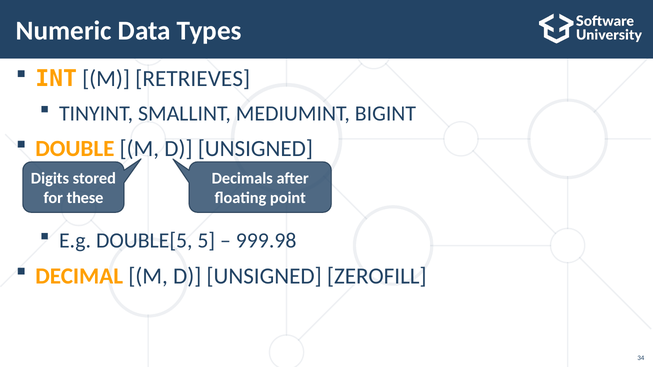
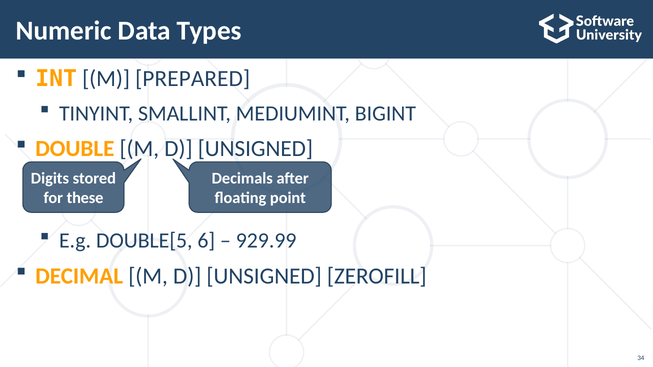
RETRIEVES: RETRIEVES -> PREPARED
5: 5 -> 6
999.98: 999.98 -> 929.99
